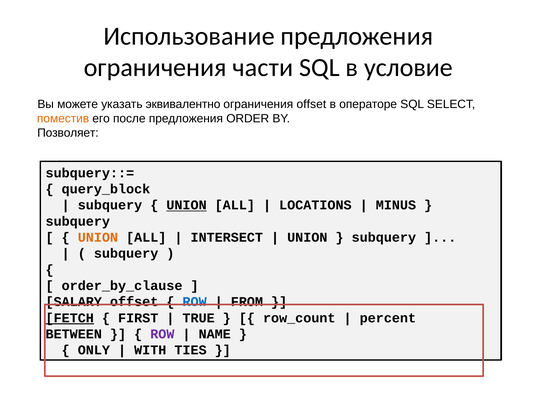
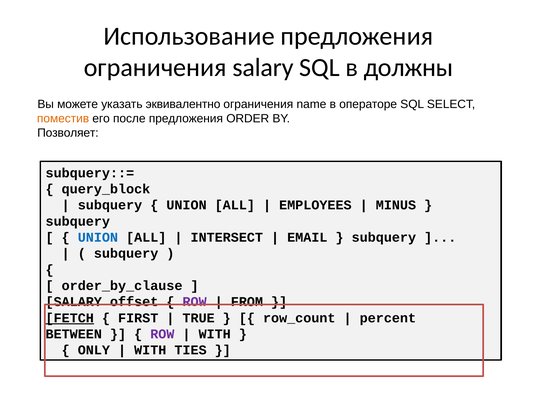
ограничения части: части -> salary
условие: условие -> должны
ограничения offset: offset -> name
UNION at (187, 205) underline: present -> none
LOCATIONS: LOCATIONS -> EMPLOYEES
UNION at (98, 237) colour: orange -> blue
UNION at (307, 237): UNION -> EMAIL
ROW at (195, 302) colour: blue -> purple
NAME at (215, 334): NAME -> WITH
